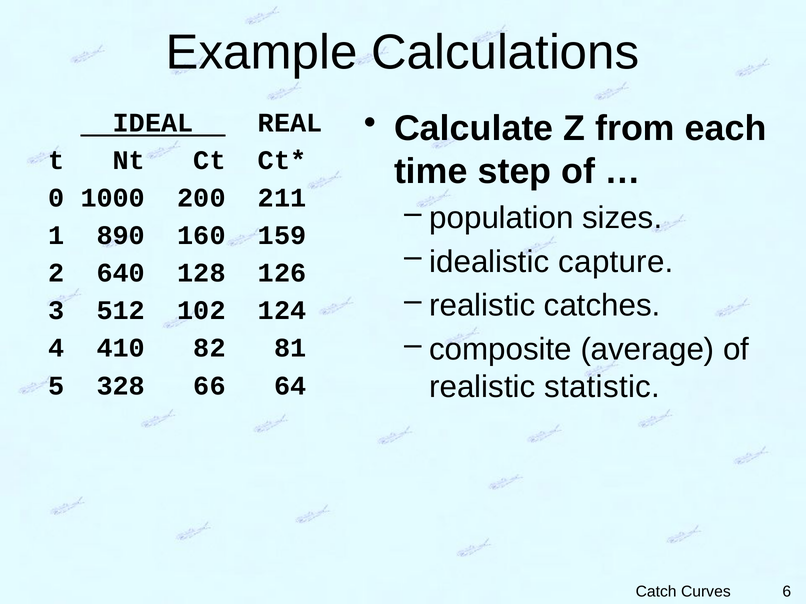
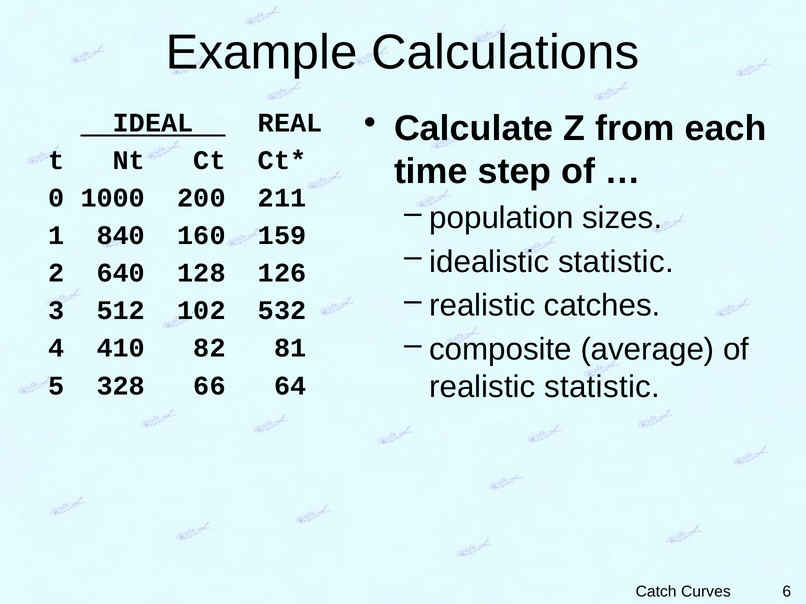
890: 890 -> 840
idealistic capture: capture -> statistic
124: 124 -> 532
